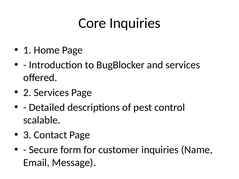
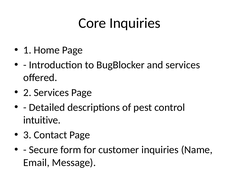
scalable: scalable -> intuitive
